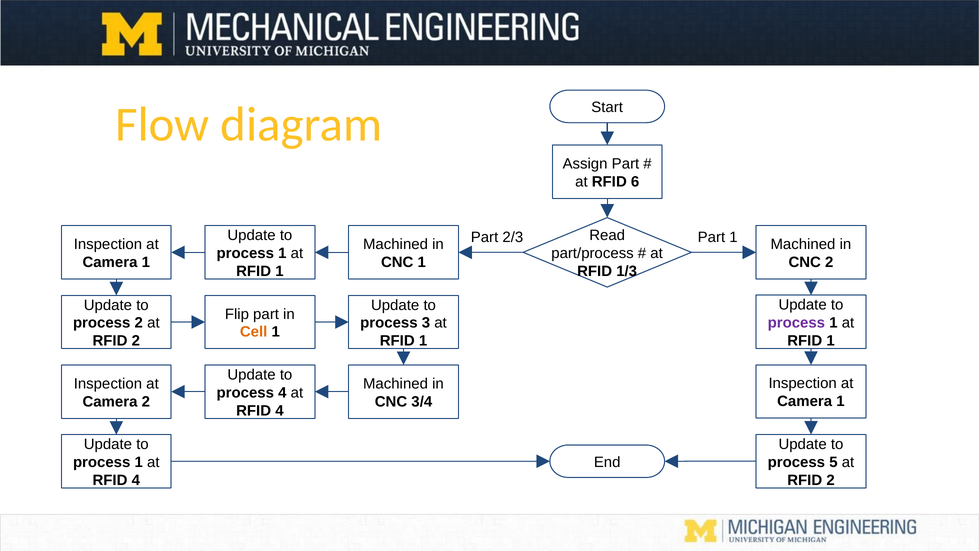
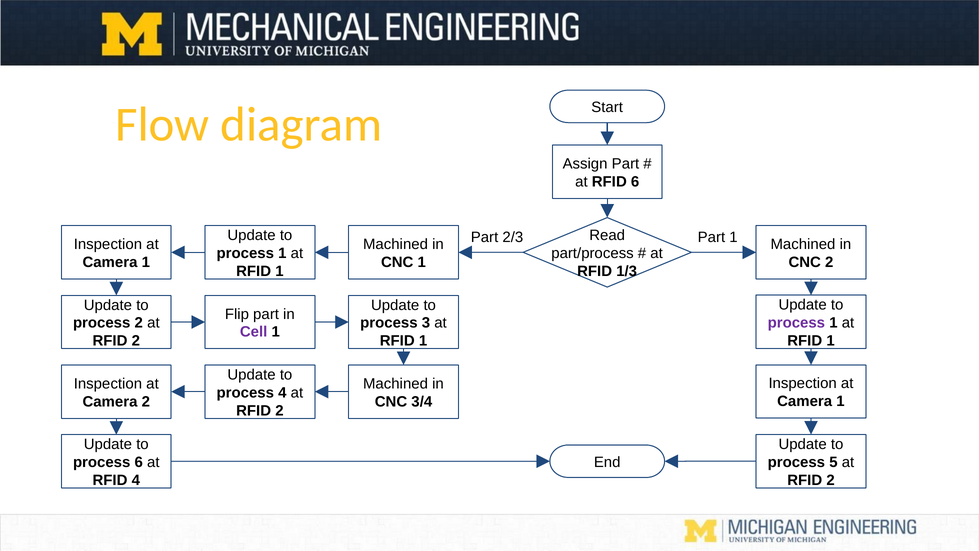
Cell colour: orange -> purple
4 at (279, 410): 4 -> 2
1 at (139, 462): 1 -> 6
